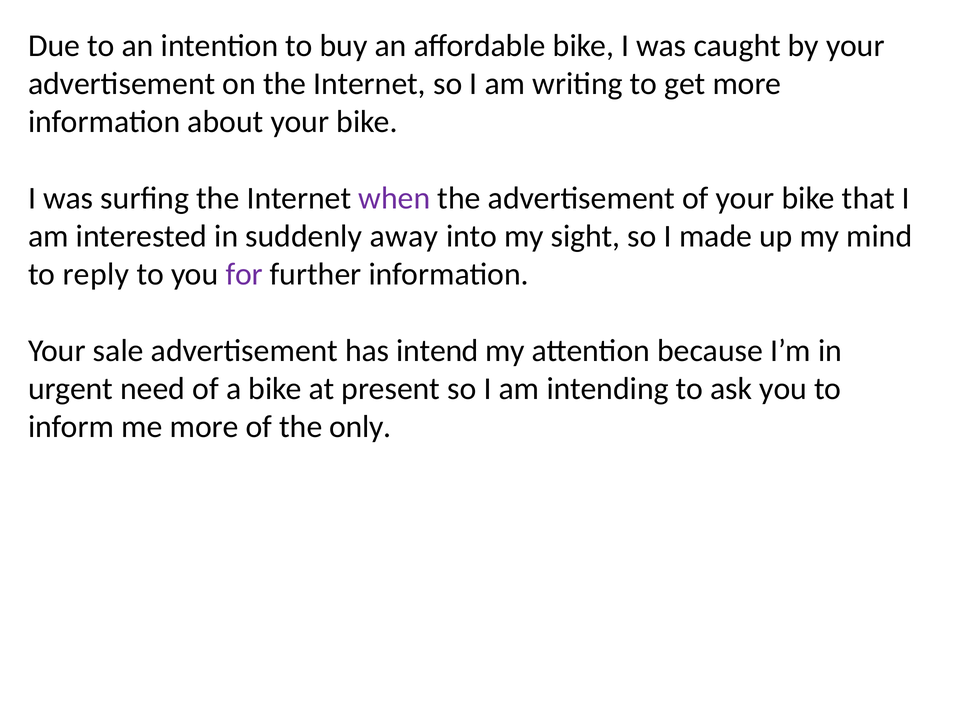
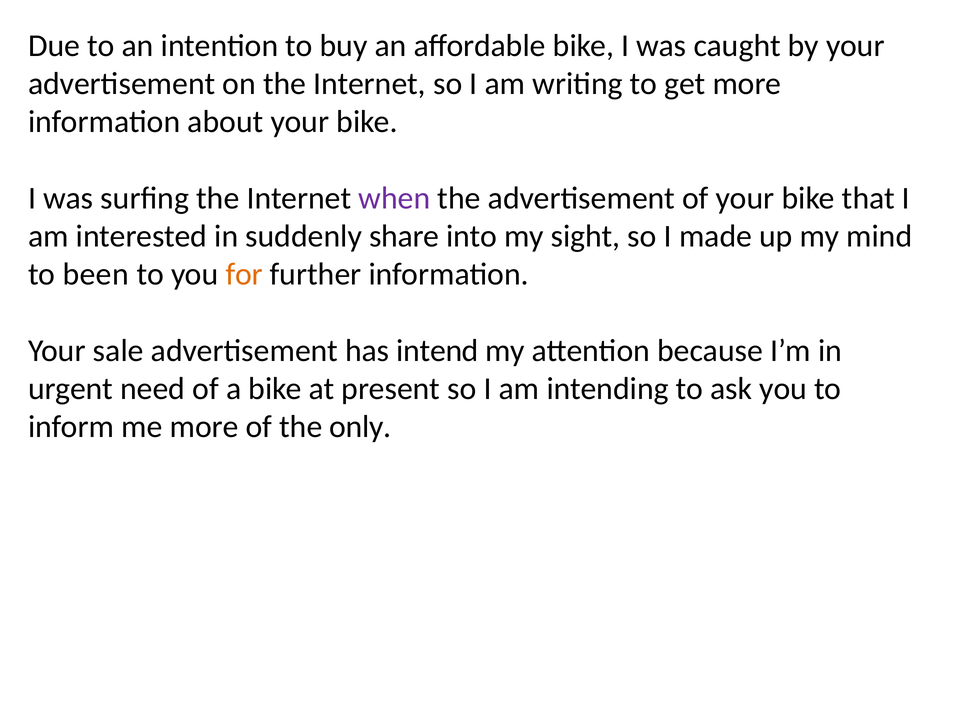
away: away -> share
reply: reply -> been
for colour: purple -> orange
